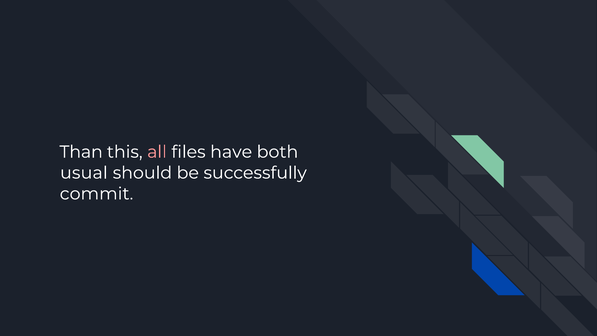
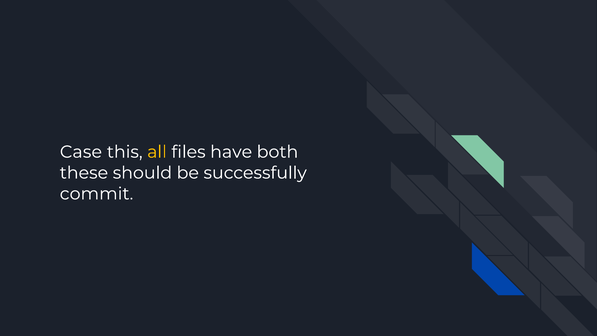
Than: Than -> Case
all colour: pink -> yellow
usual: usual -> these
